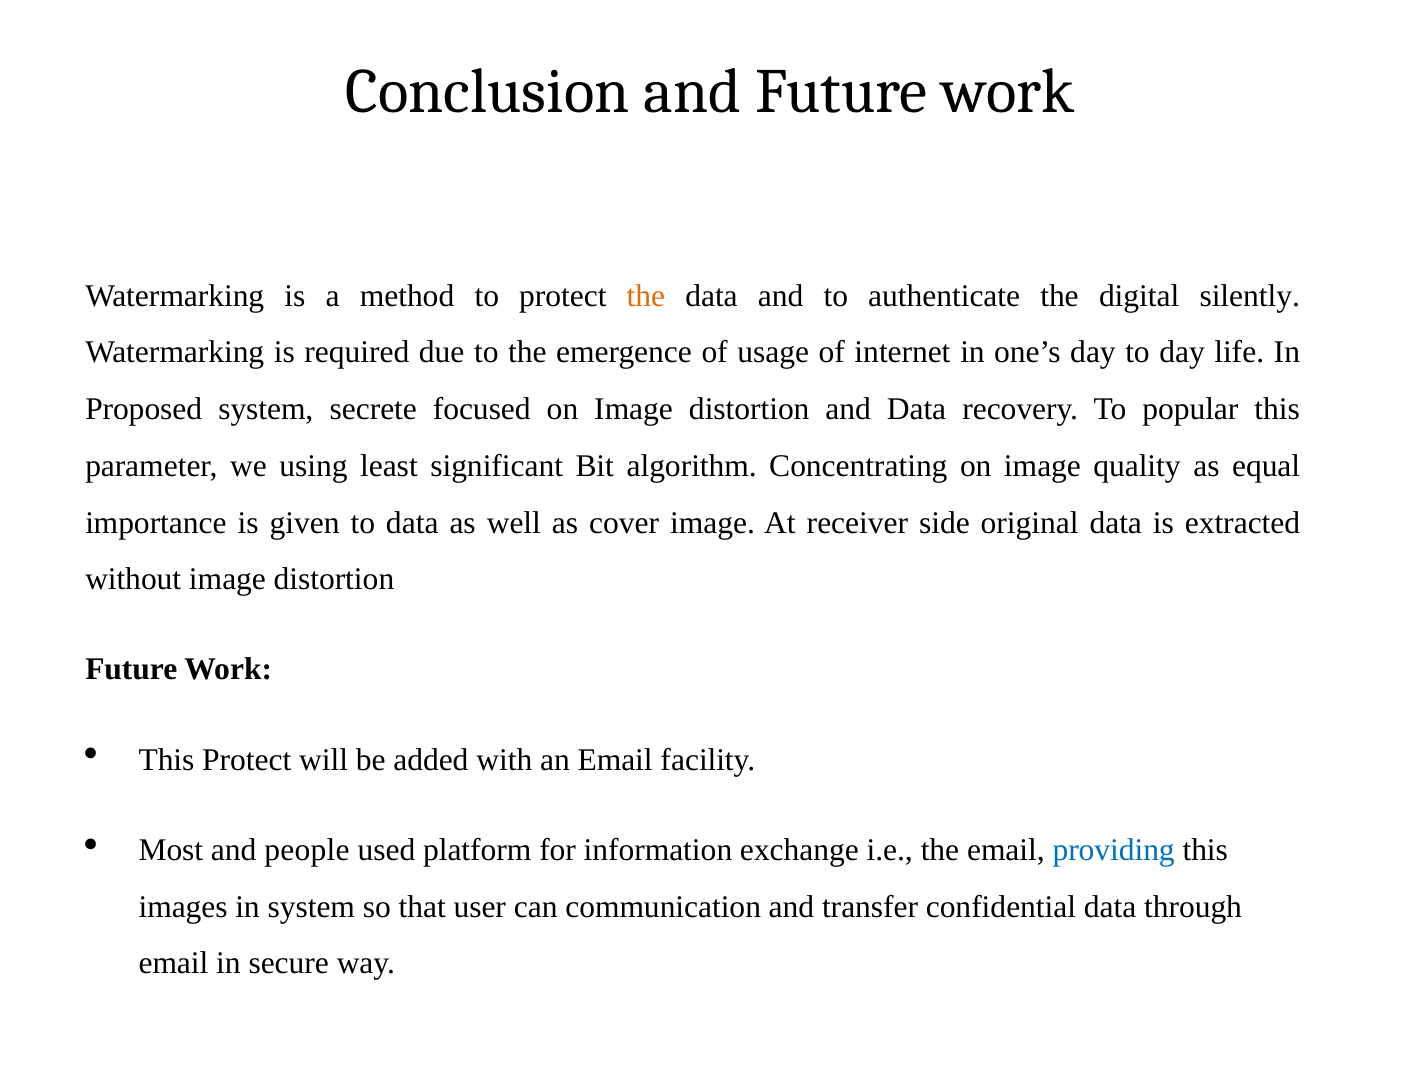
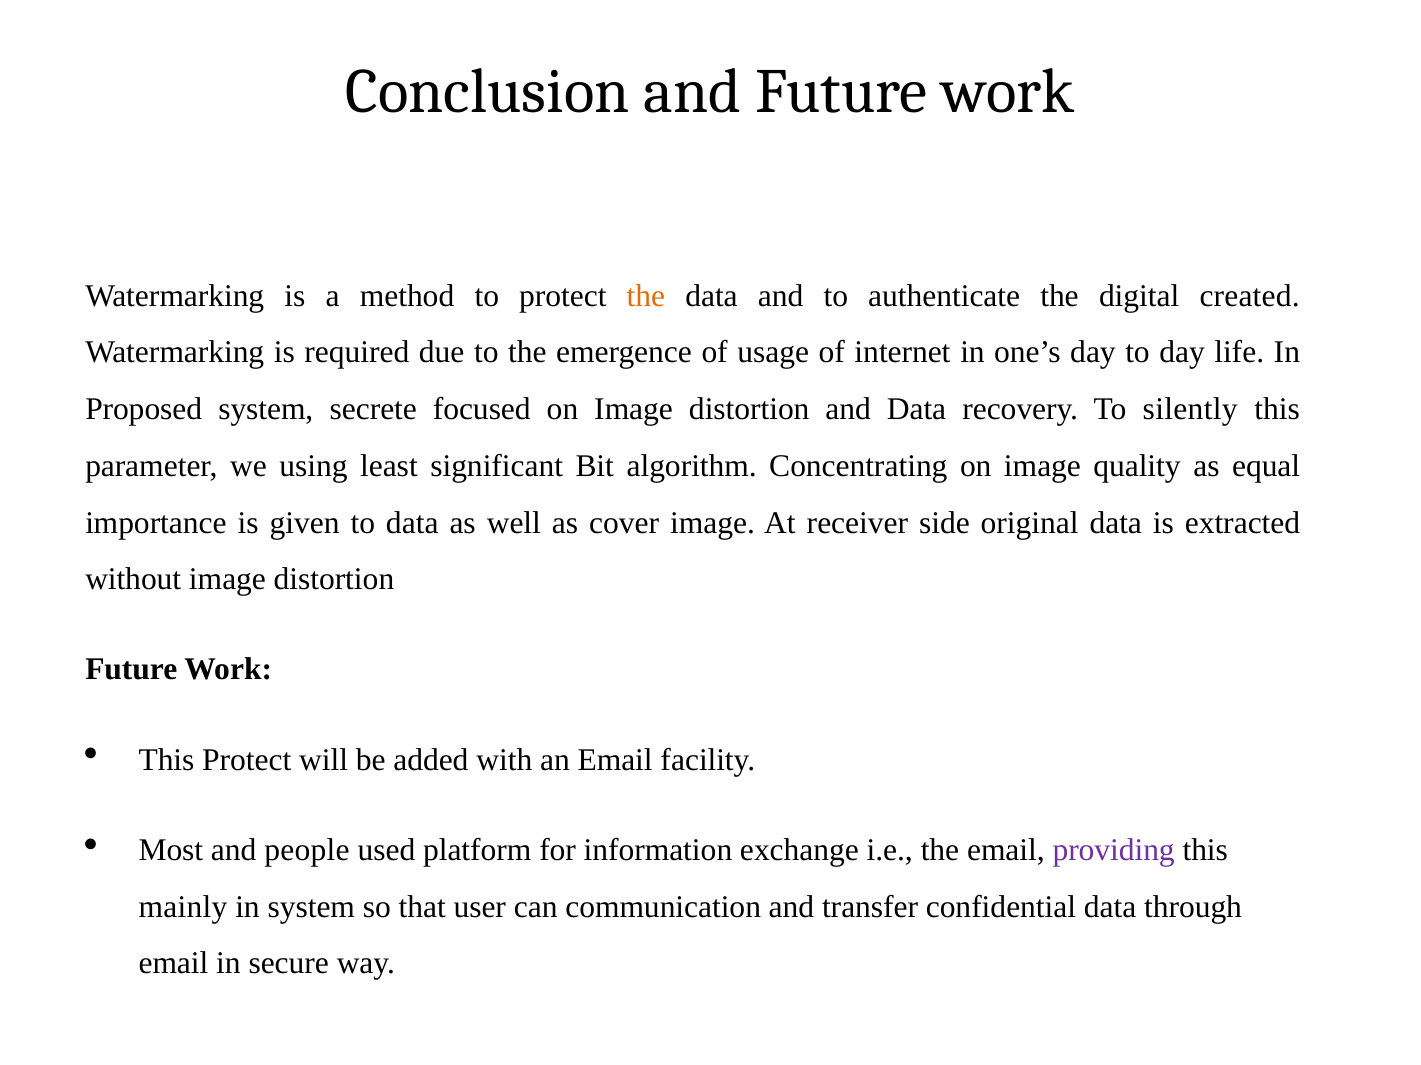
silently: silently -> created
popular: popular -> silently
providing colour: blue -> purple
images: images -> mainly
